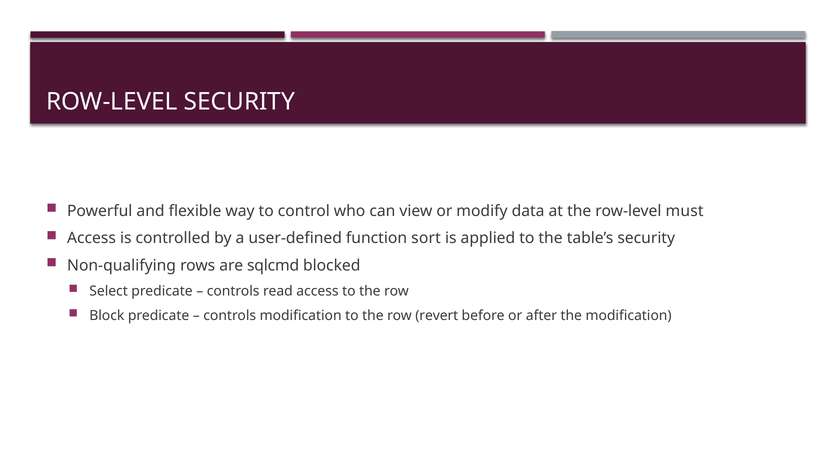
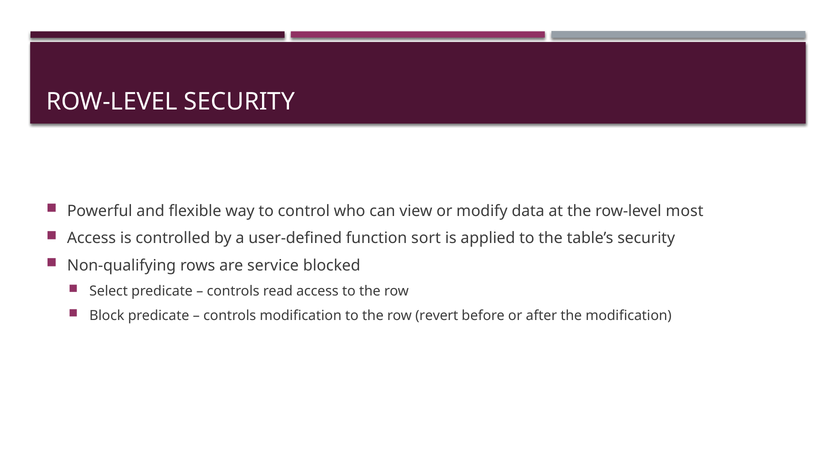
must: must -> most
sqlcmd: sqlcmd -> service
